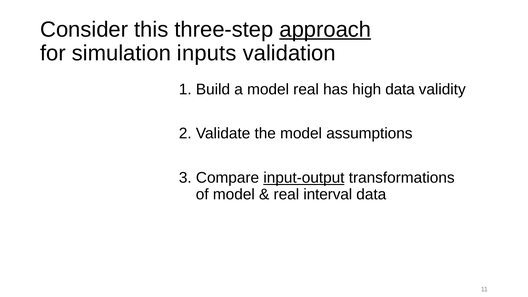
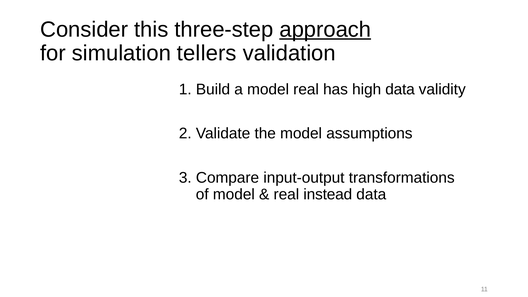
inputs: inputs -> tellers
input-output underline: present -> none
interval: interval -> instead
